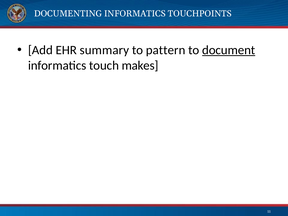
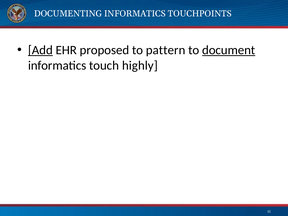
Add underline: none -> present
summary: summary -> proposed
makes: makes -> highly
